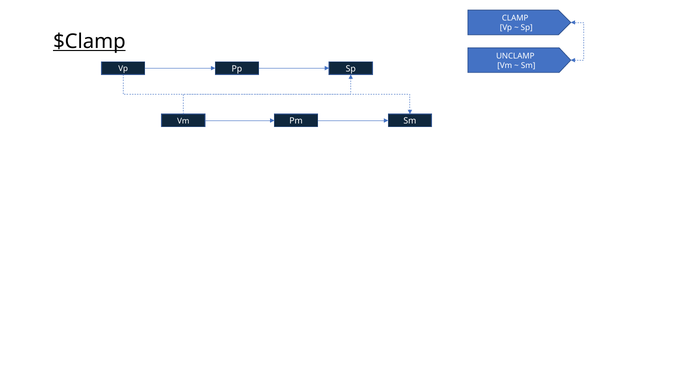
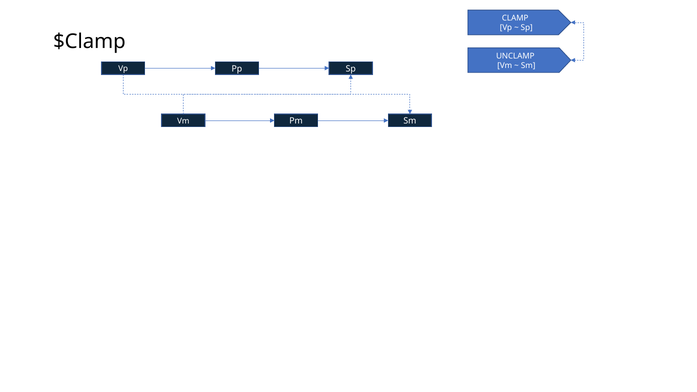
$Clamp underline: present -> none
